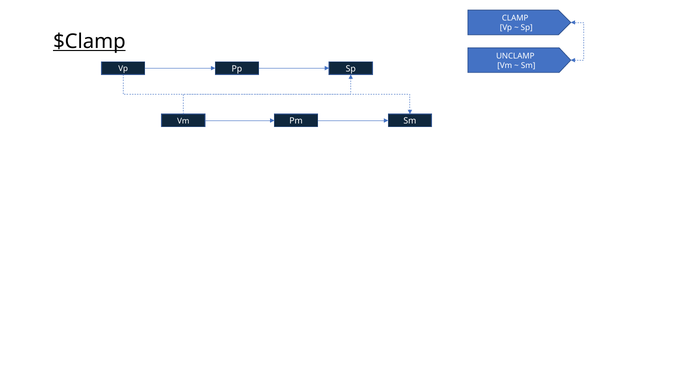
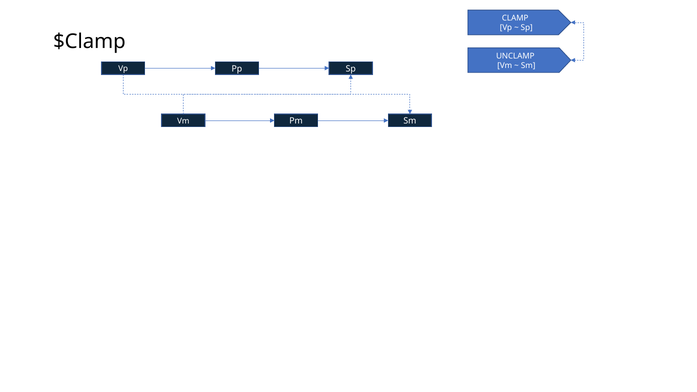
$Clamp underline: present -> none
